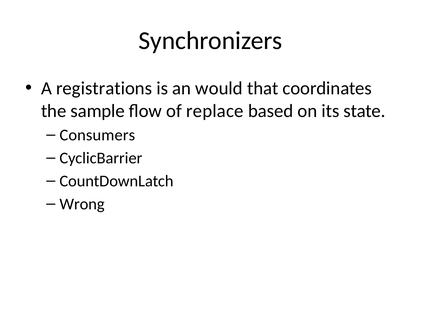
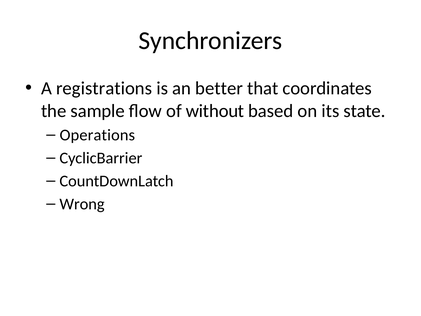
would: would -> better
replace: replace -> without
Consumers: Consumers -> Operations
